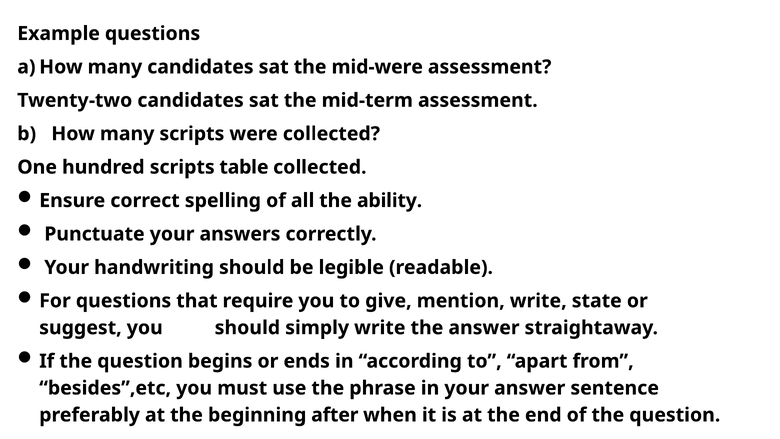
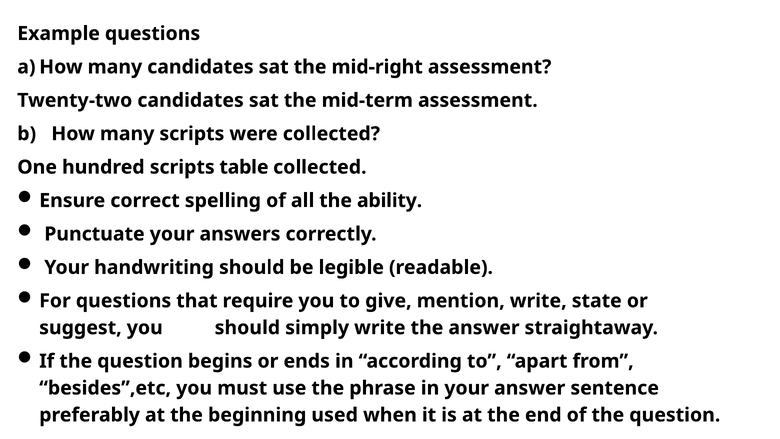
mid-were: mid-were -> mid-right
after: after -> used
